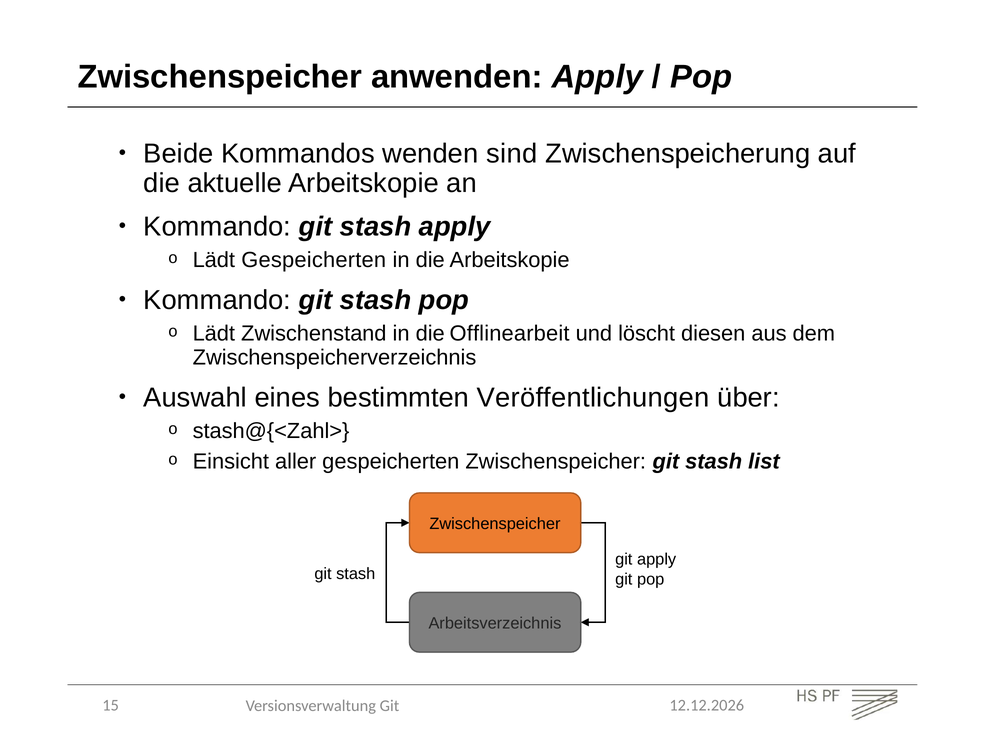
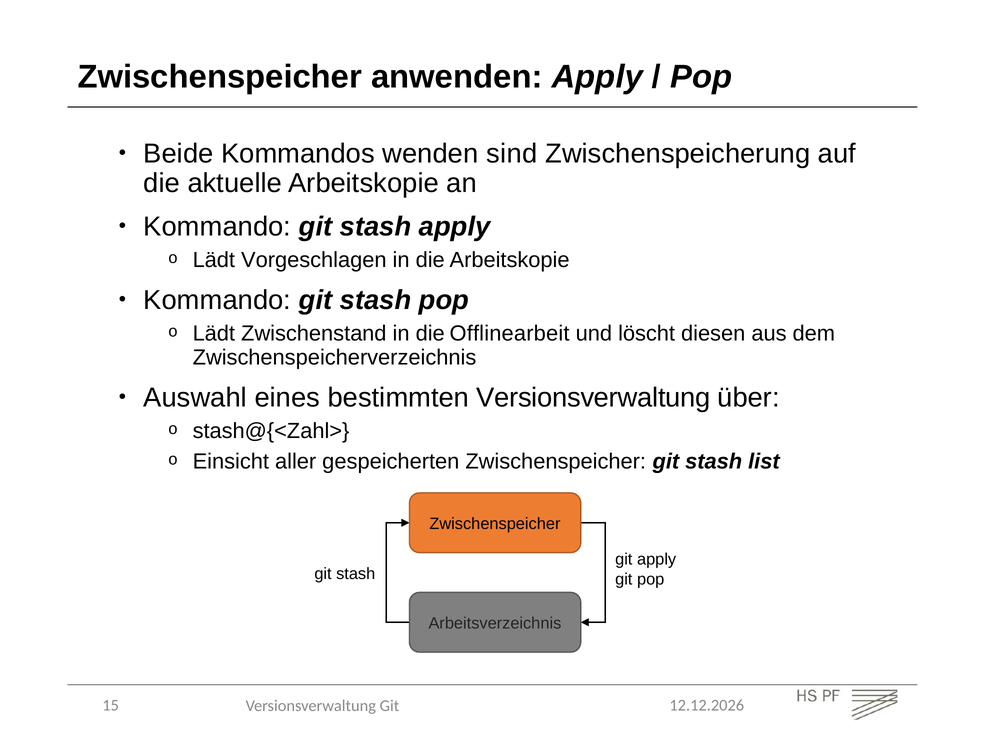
Lädt Gespeicherten: Gespeicherten -> Vorgeschlagen
bestimmten Veröffentlichungen: Veröffentlichungen -> Versionsverwaltung
